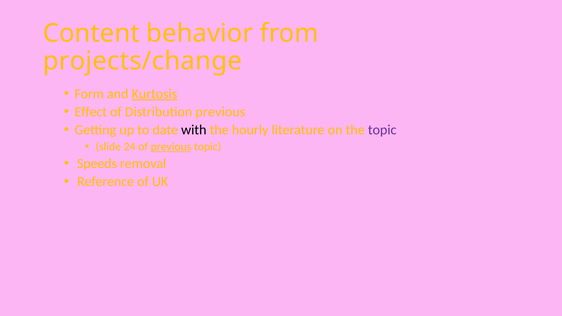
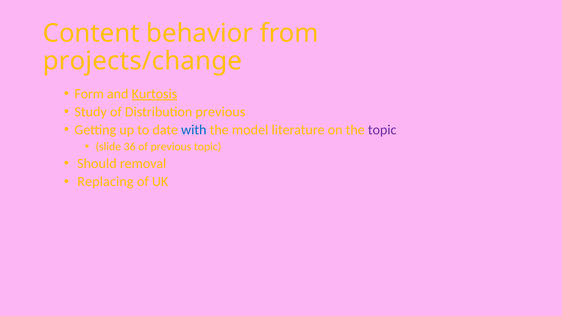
Effect: Effect -> Study
with colour: black -> blue
hourly: hourly -> model
24: 24 -> 36
previous at (171, 147) underline: present -> none
Speeds: Speeds -> Should
Reference: Reference -> Replacing
